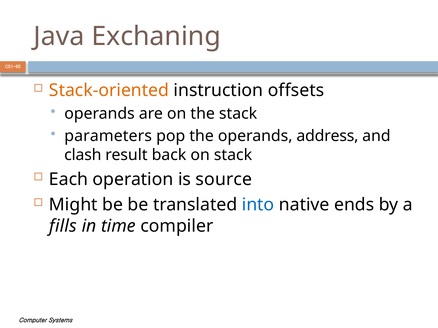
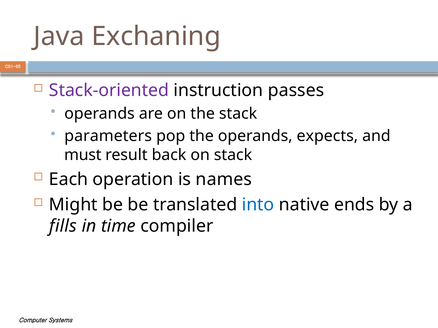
Stack-oriented colour: orange -> purple
offsets: offsets -> passes
address: address -> expects
clash: clash -> must
source: source -> names
